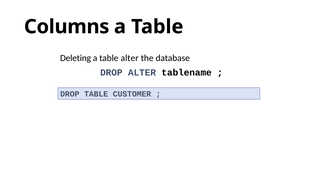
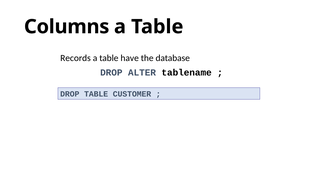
Deleting: Deleting -> Records
table alter: alter -> have
